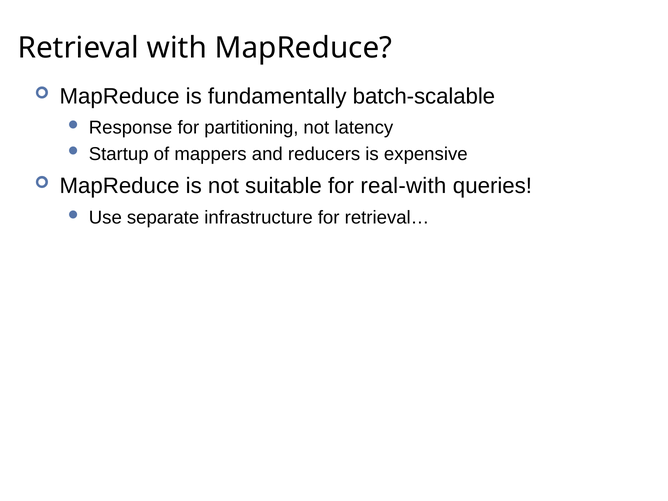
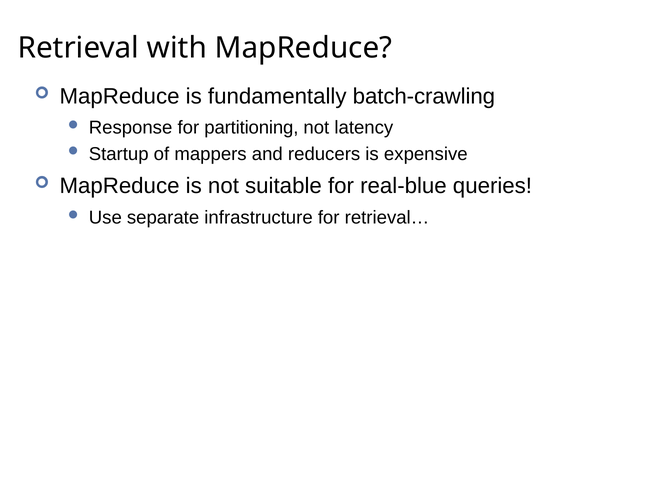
batch-scalable: batch-scalable -> batch-crawling
real-with: real-with -> real-blue
